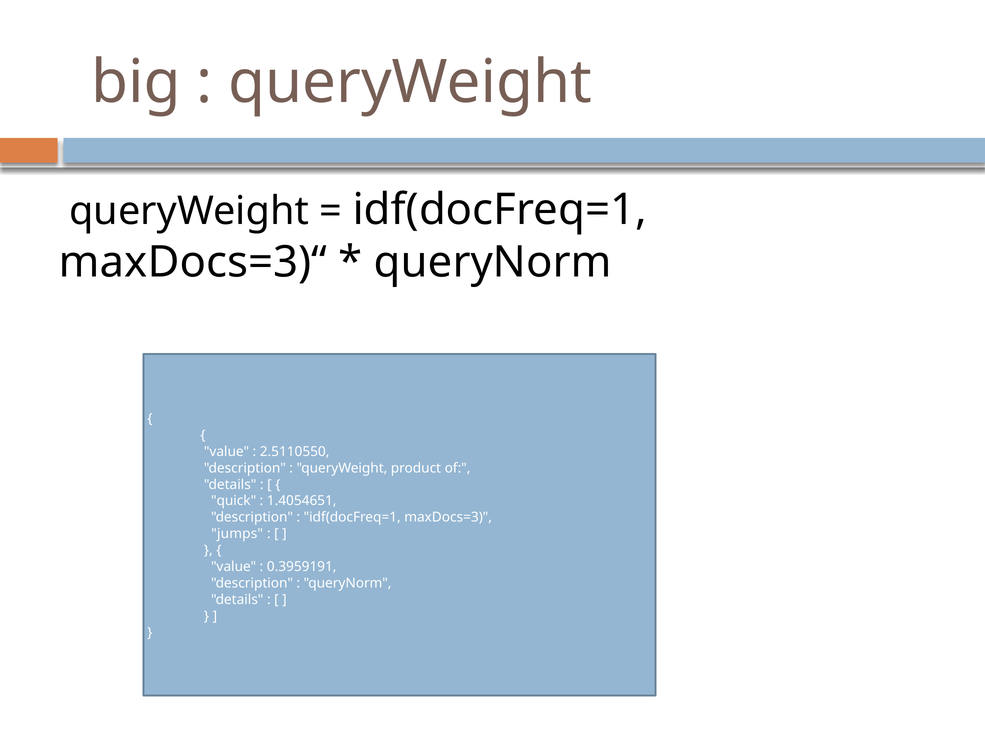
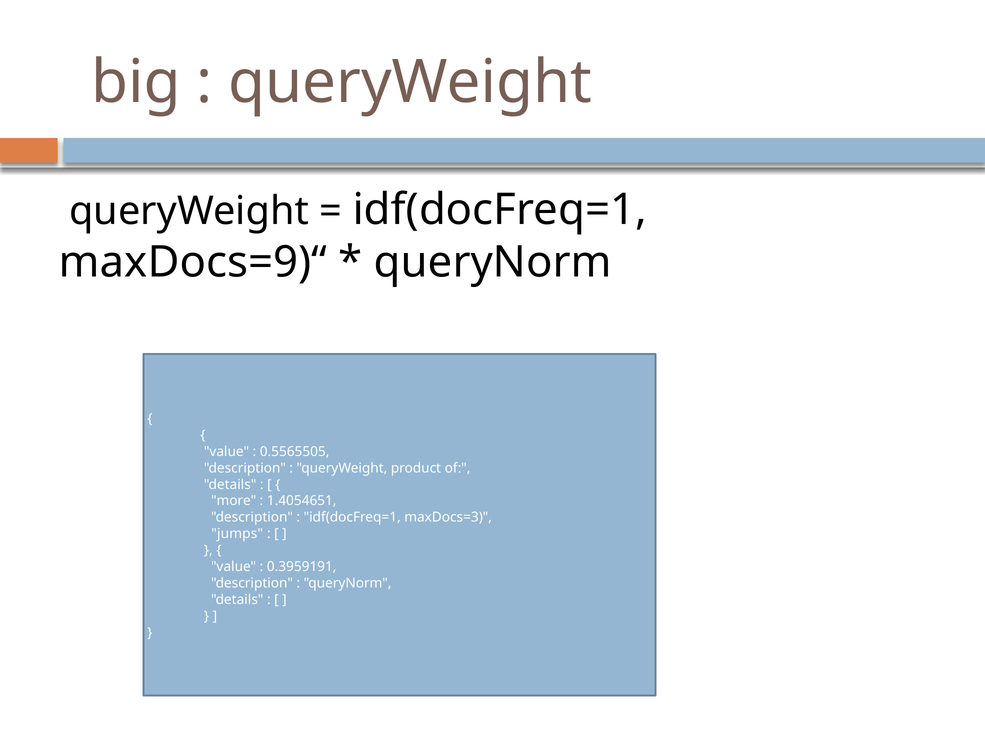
maxDocs=3)“: maxDocs=3)“ -> maxDocs=9)“
2.5110550: 2.5110550 -> 0.5565505
quick: quick -> more
